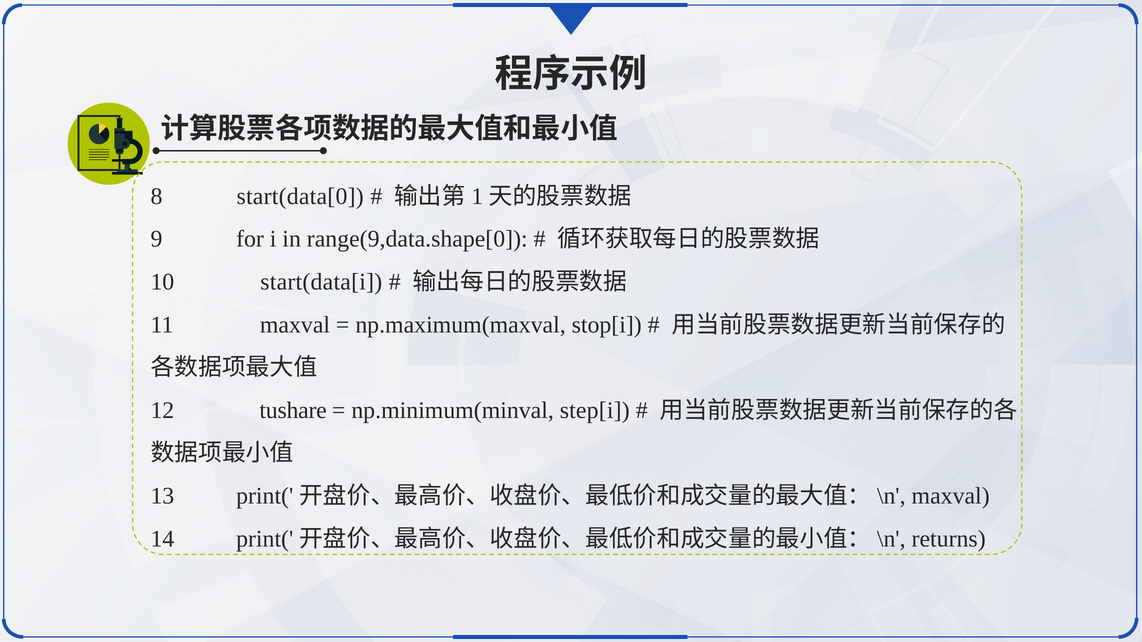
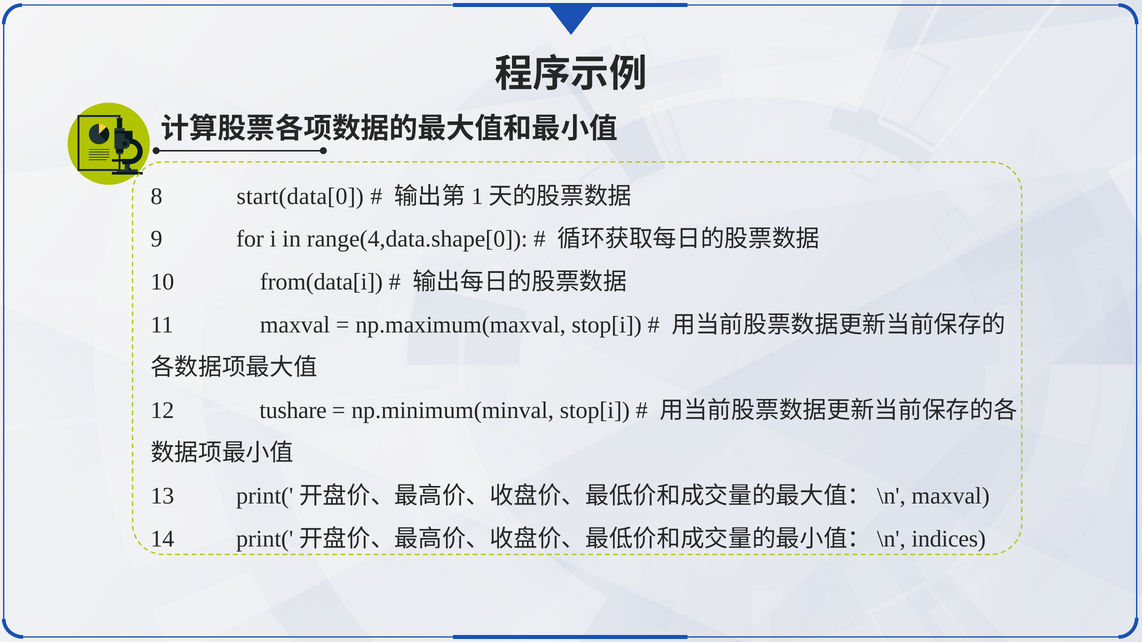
range(9,data.shape[0: range(9,data.shape[0 -> range(4,data.shape[0
start(data[i: start(data[i -> from(data[i
np.minimum(minval step[i: step[i -> stop[i
returns: returns -> indices
